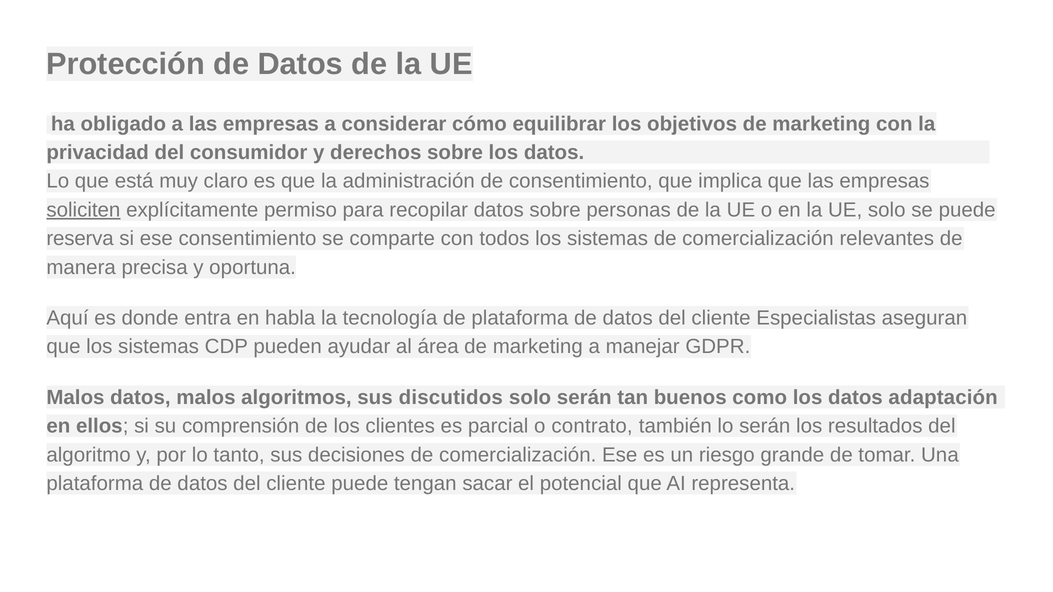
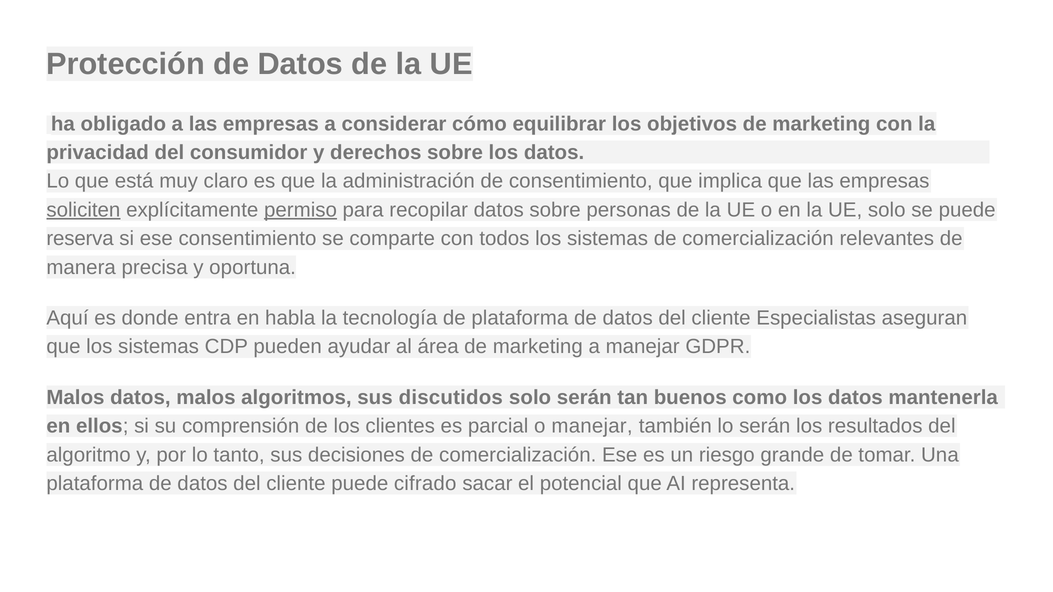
permiso underline: none -> present
adaptación: adaptación -> mantenerla
o contrato: contrato -> manejar
tengan: tengan -> cifrado
